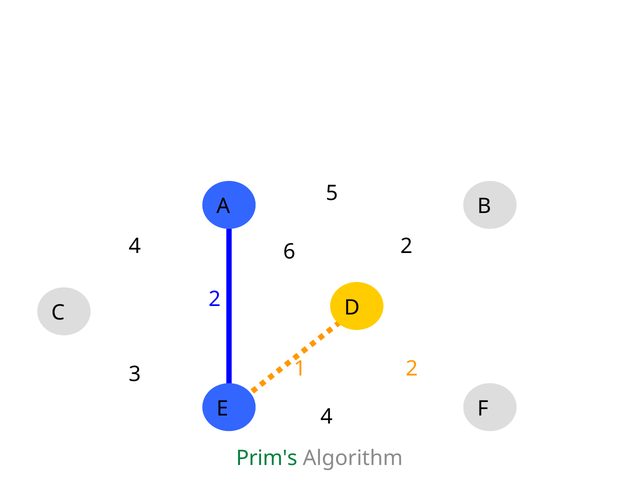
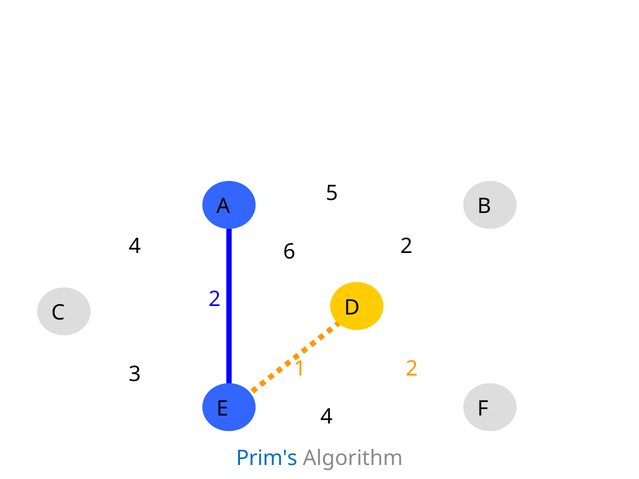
Prim's colour: green -> blue
